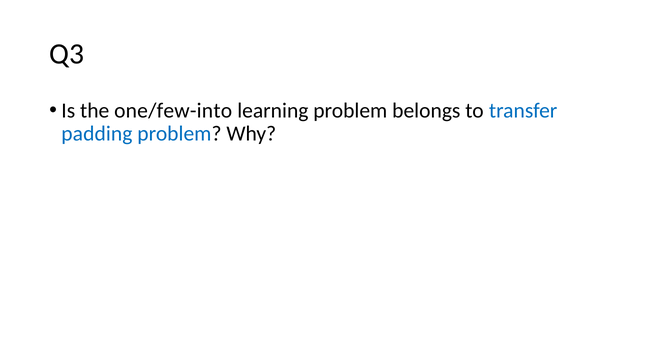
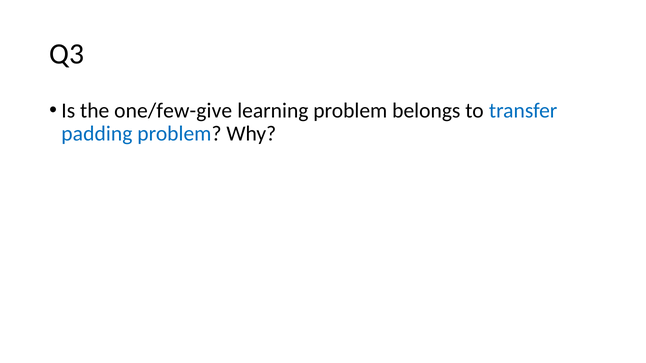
one/few-into: one/few-into -> one/few-give
